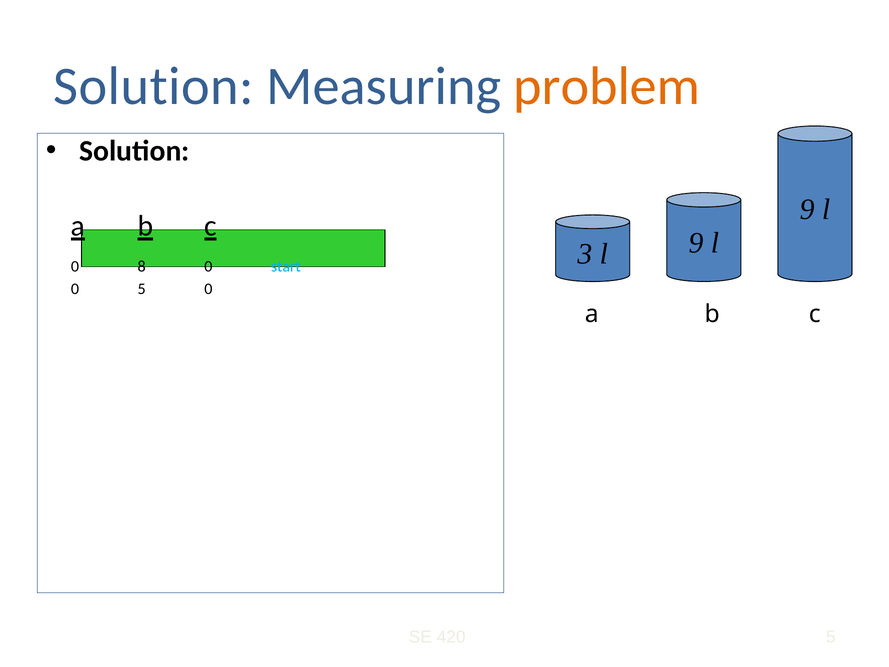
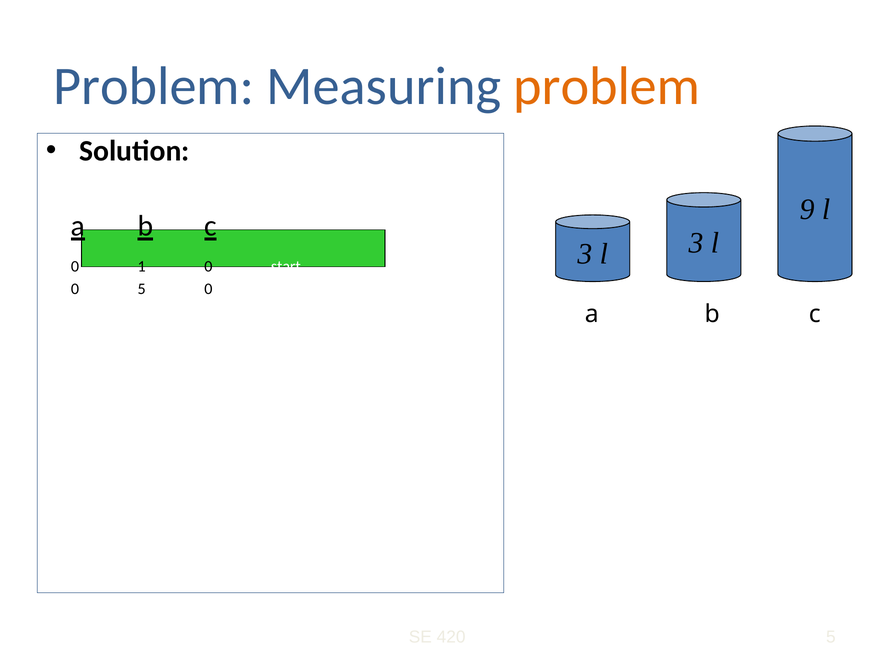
Solution at (154, 86): Solution -> Problem
3 l 9: 9 -> 3
0 8: 8 -> 1
start colour: light blue -> white
